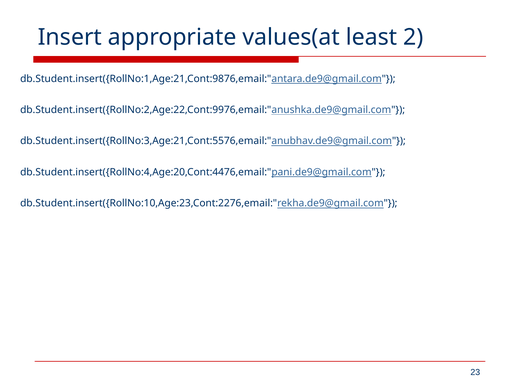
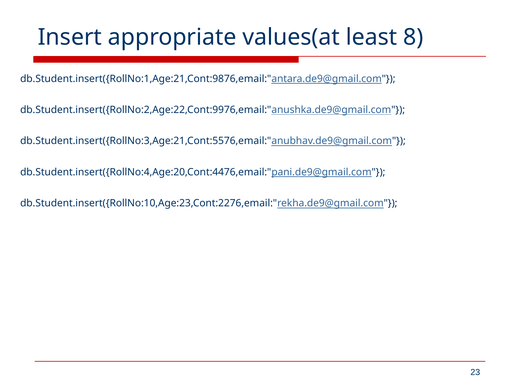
2: 2 -> 8
